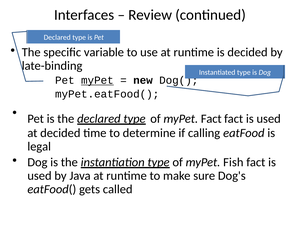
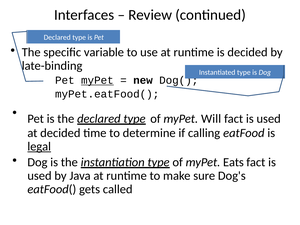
myPet Fact: Fact -> Will
legal underline: none -> present
Fish: Fish -> Eats
